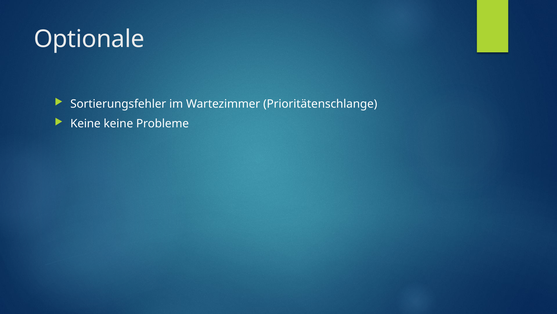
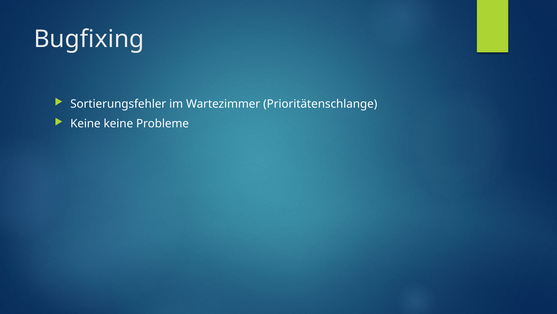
Optionale: Optionale -> Bugfixing
